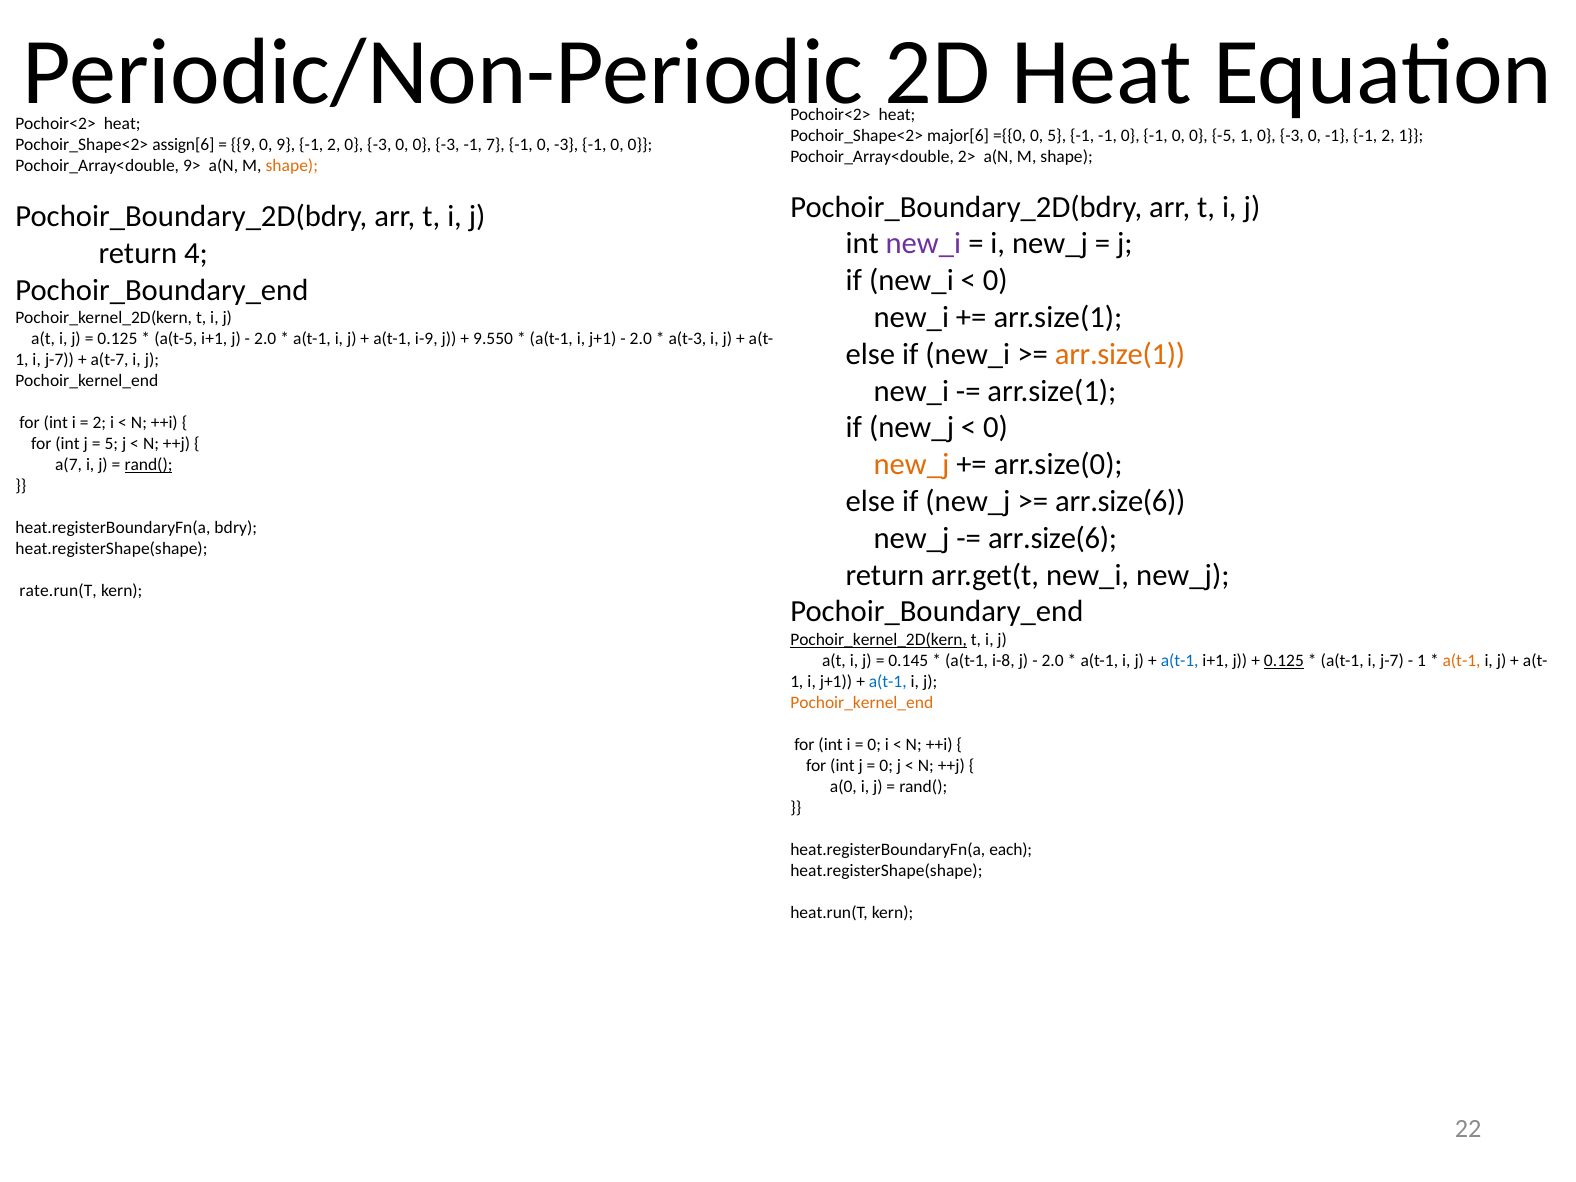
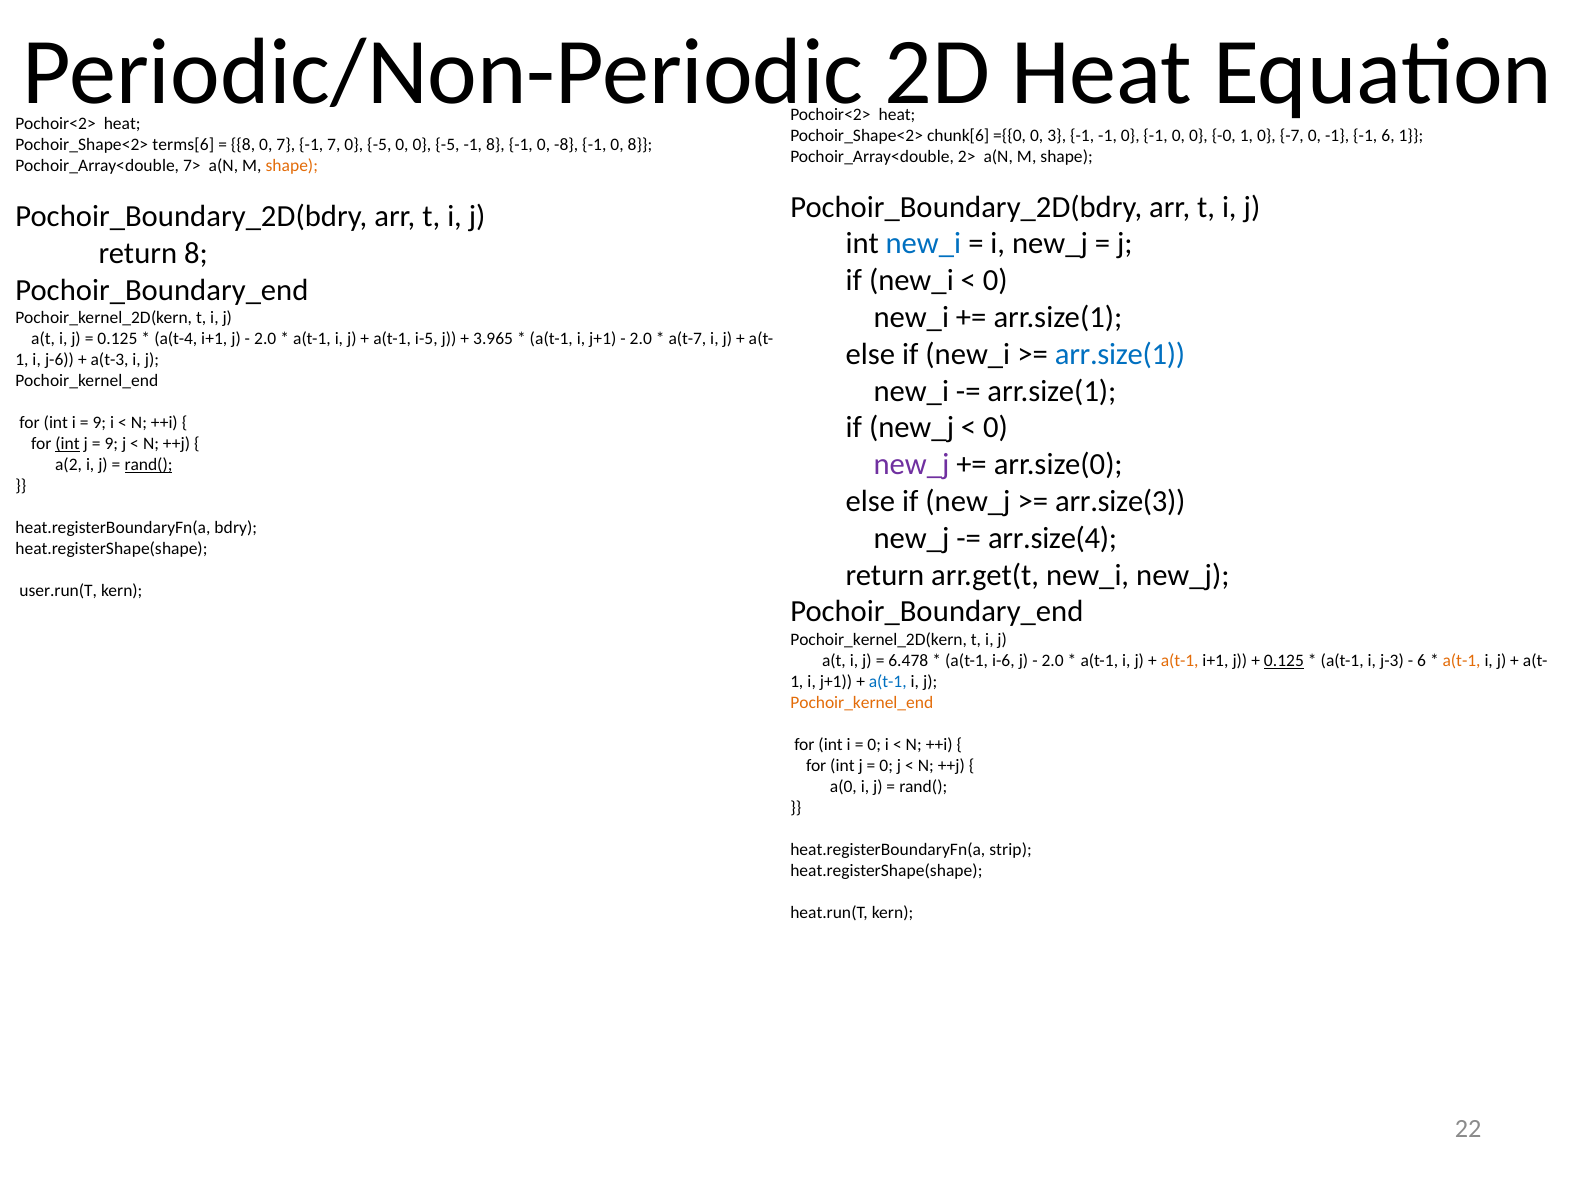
major[6: major[6 -> chunk[6
0 5: 5 -> 3
-5: -5 -> -0
1 0 -3: -3 -> -7
-1 -1 2: 2 -> 6
assign[6: assign[6 -> terms[6
9 at (243, 145): 9 -> 8
0 9: 9 -> 7
2 at (334, 145): 2 -> 7
-3 at (379, 145): -3 -> -5
0 0 -3: -3 -> -5
-1 7: 7 -> 8
-1 0 -3: -3 -> -8
0 at (640, 145): 0 -> 8
9>: 9> -> 7>
new_i at (923, 244) colour: purple -> blue
return 4: 4 -> 8
a(t-5: a(t-5 -> a(t-4
i-9: i-9 -> i-5
9.550: 9.550 -> 3.965
a(t-3: a(t-3 -> a(t-7
arr.size(1 at (1120, 354) colour: orange -> blue
1 i j-7: j-7 -> j-6
a(t-7: a(t-7 -> a(t-3
2 at (99, 423): 2 -> 9
int at (68, 444) underline: none -> present
5 at (111, 444): 5 -> 9
new_j at (911, 465) colour: orange -> purple
a(7: a(7 -> a(2
arr.size(6 at (1120, 501): arr.size(6 -> arr.size(3
arr.size(6 at (1053, 538): arr.size(6 -> arr.size(4
rate.run(T: rate.run(T -> user.run(T
Pochoir_kernel_2D(kern at (879, 640) underline: present -> none
0.145: 0.145 -> 6.478
i-8: i-8 -> i-6
a(t-1 at (1180, 661) colour: blue -> orange
a(t-1 i j-7: j-7 -> j-3
1 at (1422, 661): 1 -> 6
each: each -> strip
